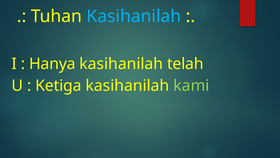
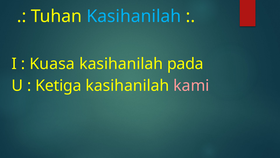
Hanya: Hanya -> Kuasa
telah: telah -> pada
kami colour: light green -> pink
